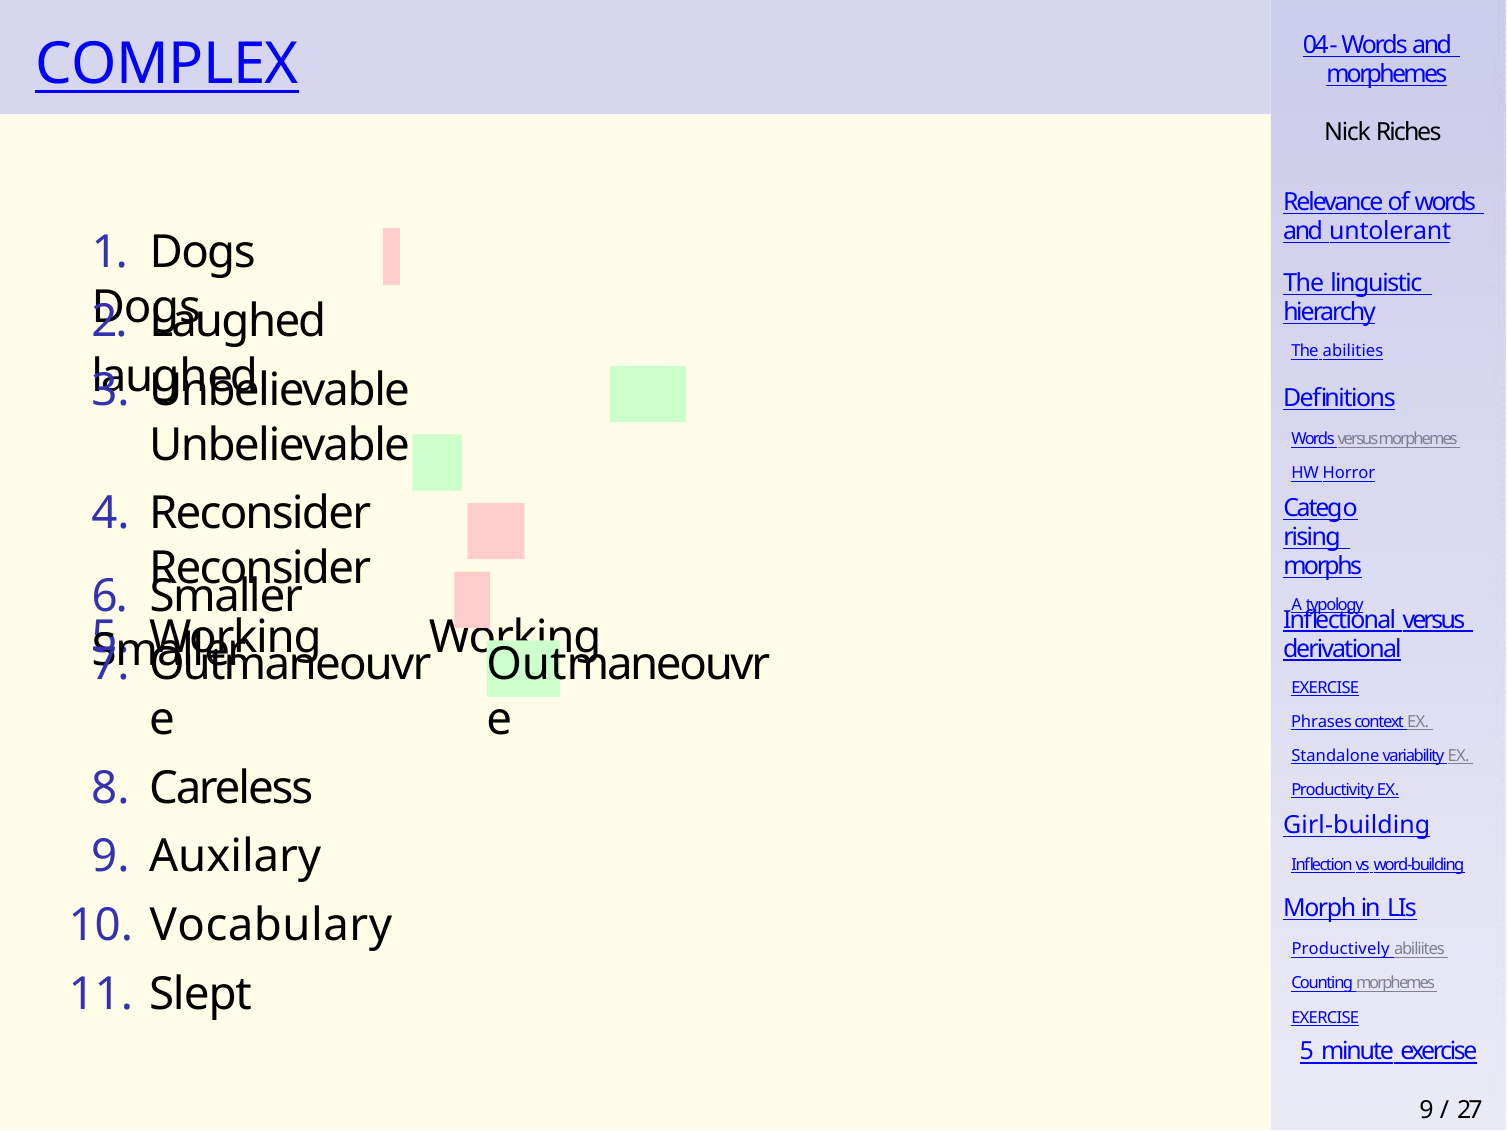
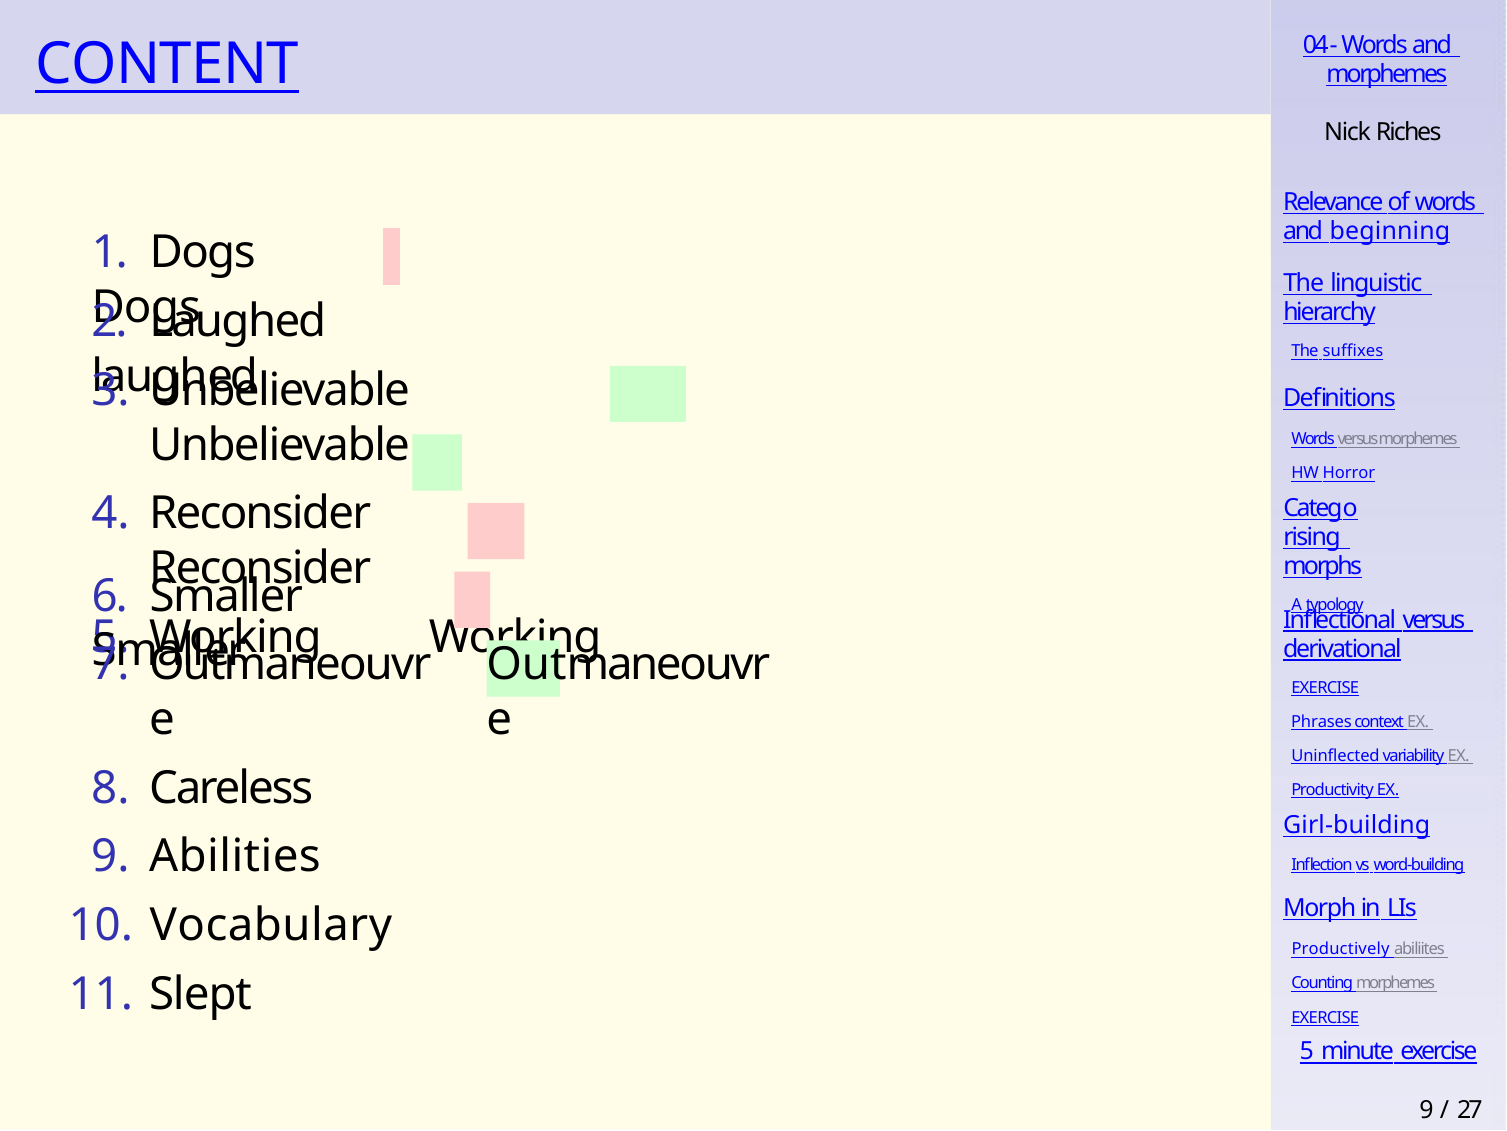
COMPLEX: COMPLEX -> CONTENT
untolerant: untolerant -> beginning
abilities: abilities -> suffixes
Standalone: Standalone -> Uninflected
Auxilary: Auxilary -> Abilities
